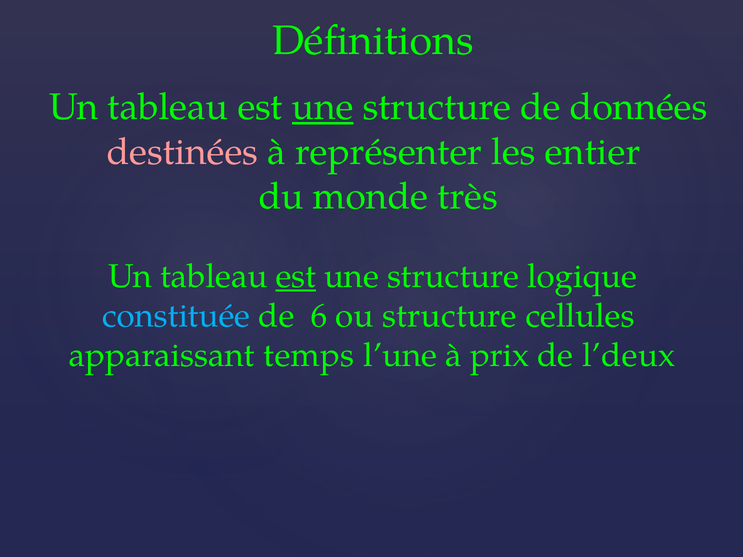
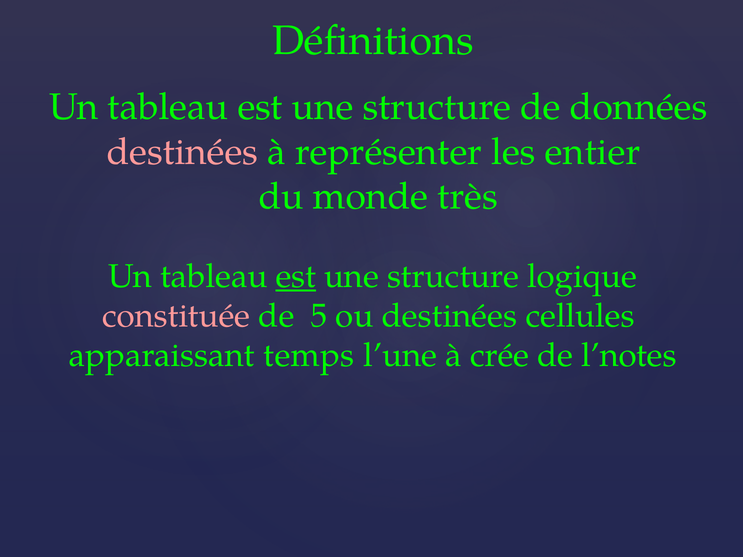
une at (323, 107) underline: present -> none
constituée colour: light blue -> pink
6: 6 -> 5
ou structure: structure -> destinées
prix: prix -> crée
l’deux: l’deux -> l’notes
